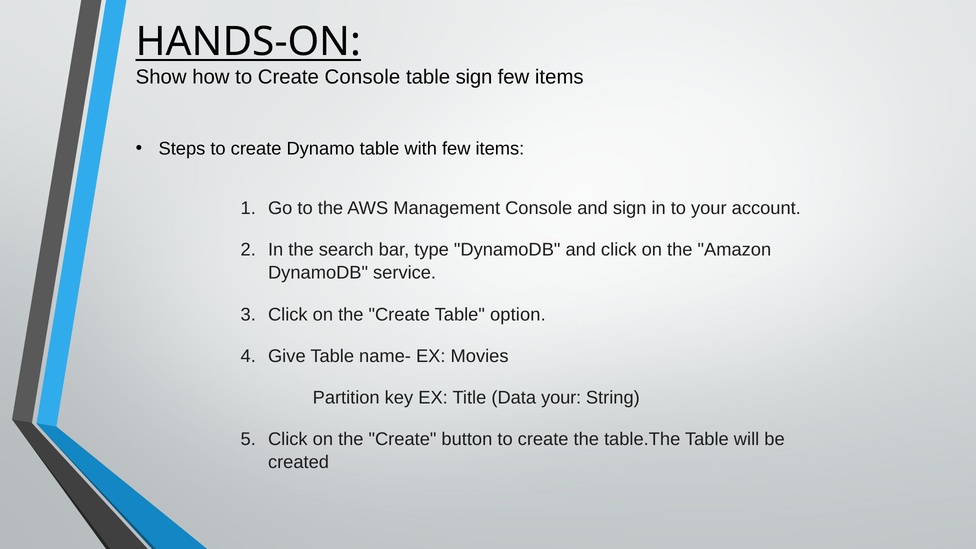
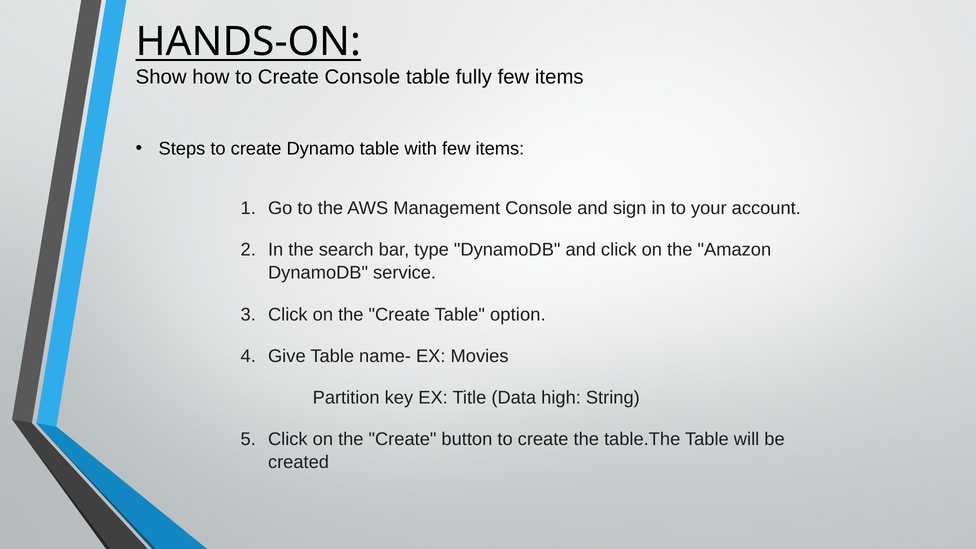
table sign: sign -> fully
Data your: your -> high
